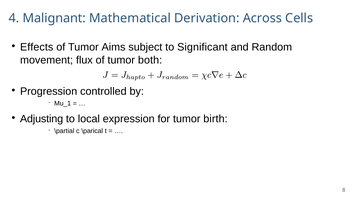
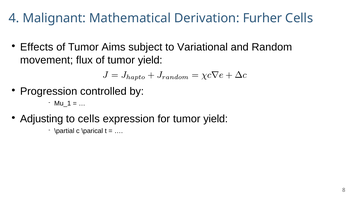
Across: Across -> Furher
Significant: Significant -> Variational
of tumor both: both -> yield
to local: local -> cells
for tumor birth: birth -> yield
